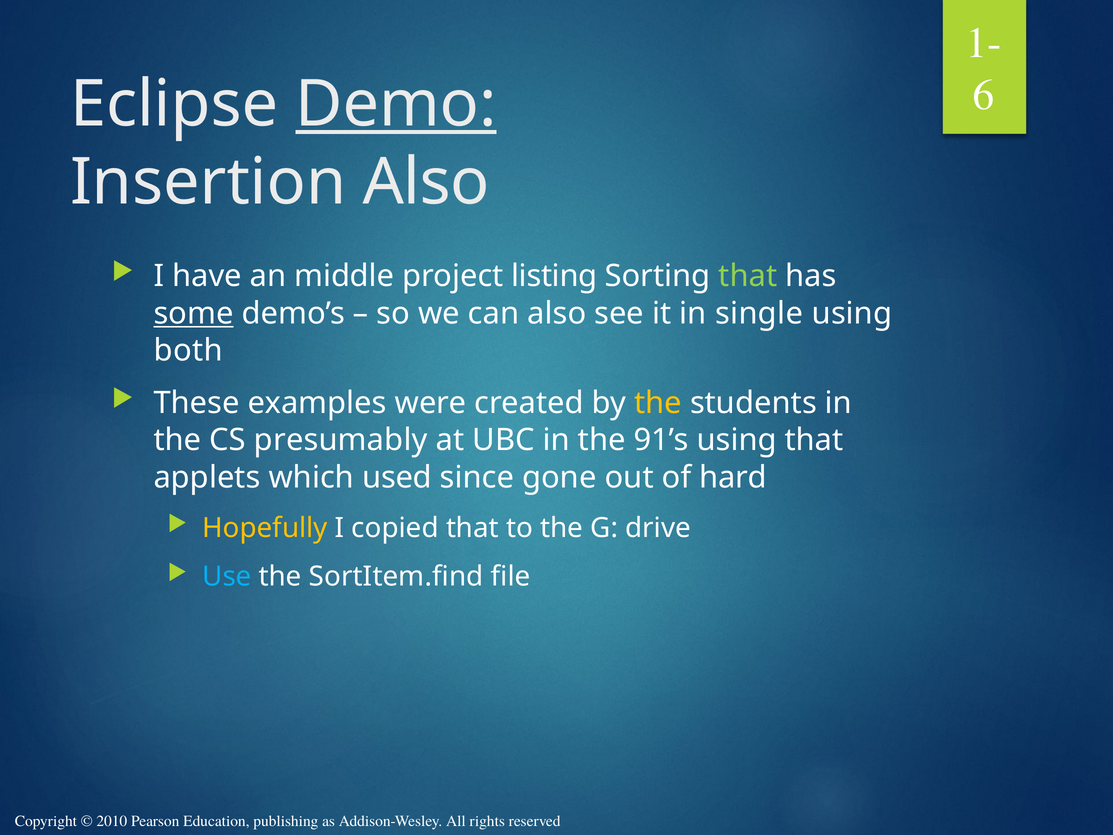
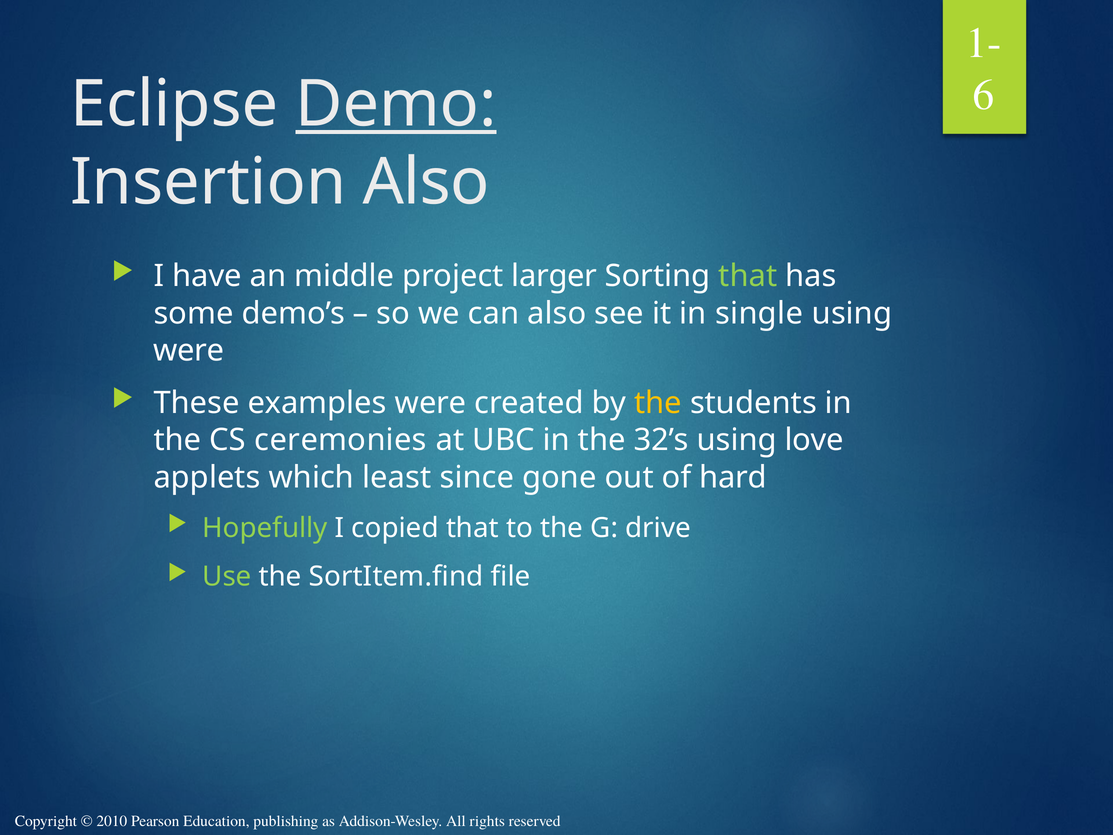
listing: listing -> larger
some underline: present -> none
both at (188, 350): both -> were
presumably: presumably -> ceremonies
91’s: 91’s -> 32’s
using that: that -> love
used: used -> least
Hopefully colour: yellow -> light green
Use colour: light blue -> light green
